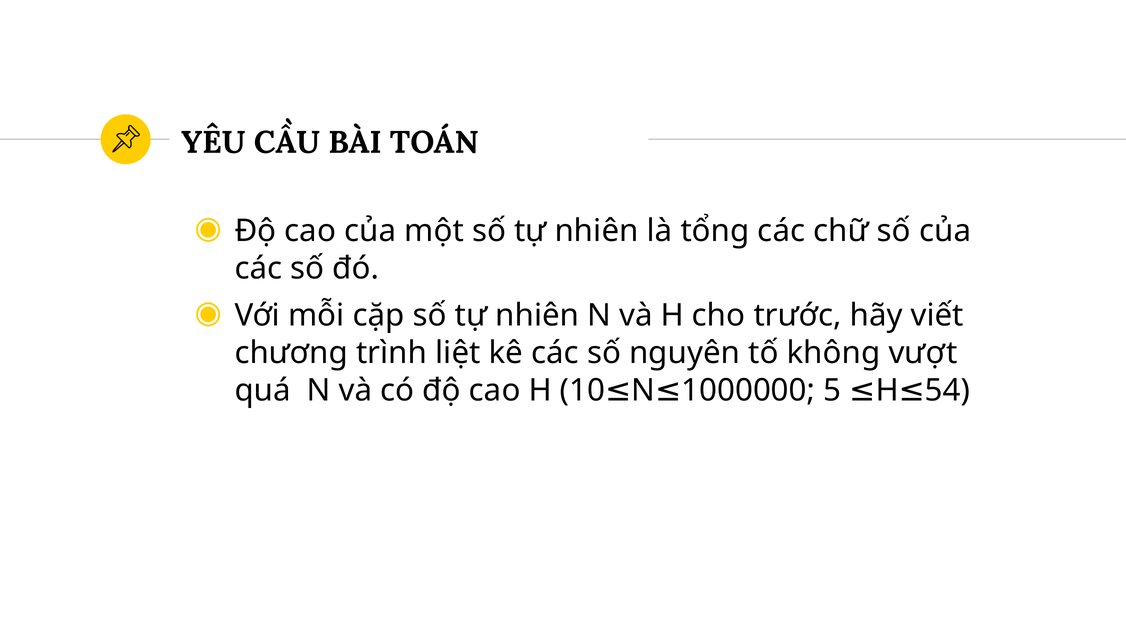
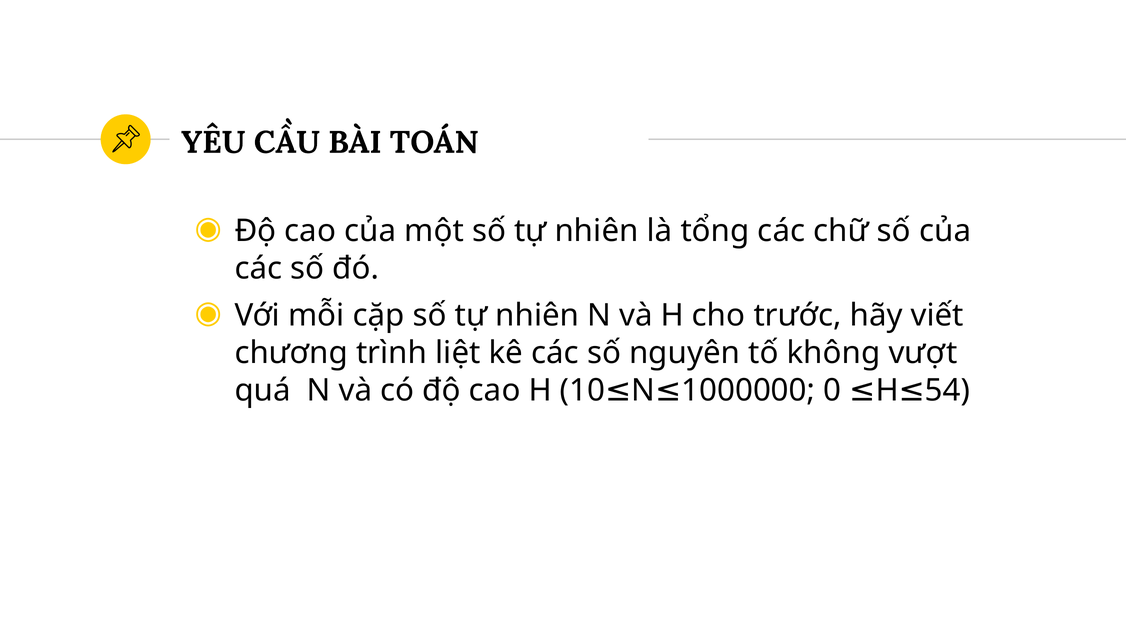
5: 5 -> 0
